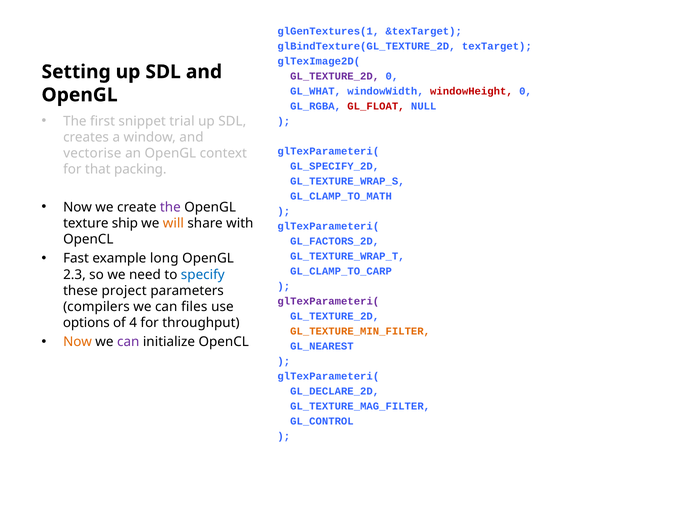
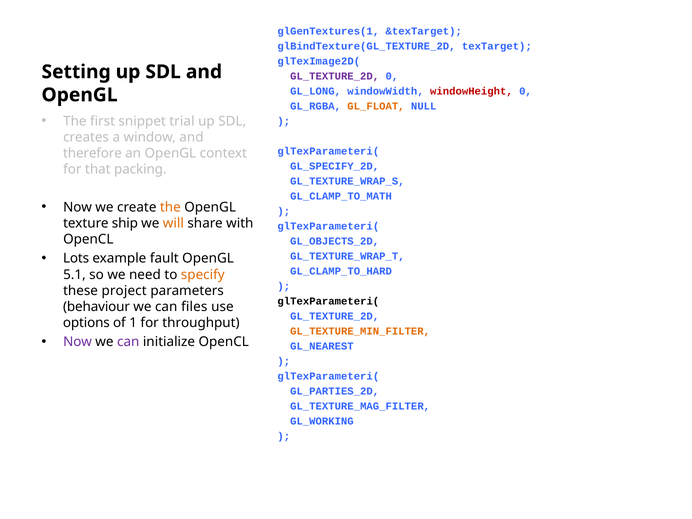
GL_WHAT: GL_WHAT -> GL_LONG
GL_FLOAT colour: red -> orange
vectorise: vectorise -> therefore
the at (170, 207) colour: purple -> orange
GL_FACTORS_2D: GL_FACTORS_2D -> GL_OBJECTS_2D
Fast: Fast -> Lots
long: long -> fault
GL_CLAMP_TO_CARP: GL_CLAMP_TO_CARP -> GL_CLAMP_TO_HARD
2.3: 2.3 -> 5.1
specify colour: blue -> orange
glTexParameteri( at (328, 301) colour: purple -> black
compilers: compilers -> behaviour
4: 4 -> 1
Now at (78, 342) colour: orange -> purple
GL_DECLARE_2D: GL_DECLARE_2D -> GL_PARTIES_2D
GL_CONTROL: GL_CONTROL -> GL_WORKING
